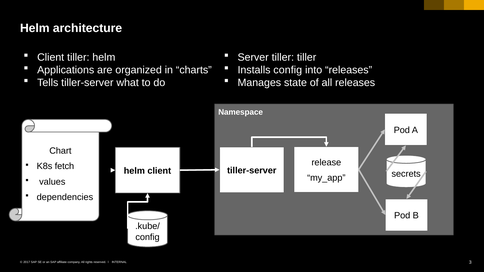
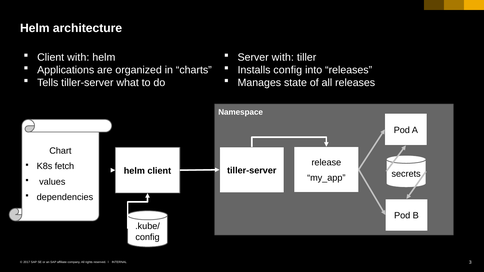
Client tiller: tiller -> with
Server tiller: tiller -> with
